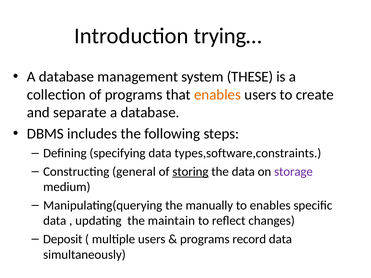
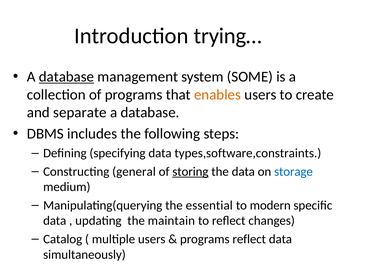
database at (66, 77) underline: none -> present
THESE: THESE -> SOME
storage colour: purple -> blue
manually: manually -> essential
to enables: enables -> modern
Deposit: Deposit -> Catalog
programs record: record -> reflect
